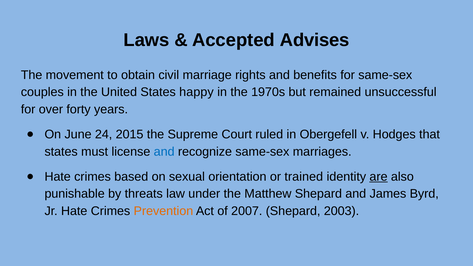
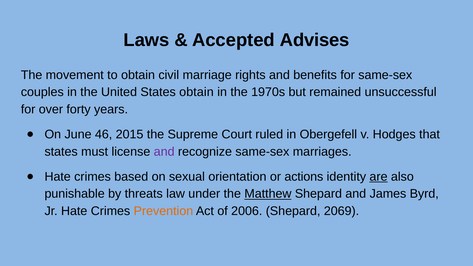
States happy: happy -> obtain
24: 24 -> 46
and at (164, 152) colour: blue -> purple
trained: trained -> actions
Matthew underline: none -> present
2007: 2007 -> 2006
2003: 2003 -> 2069
